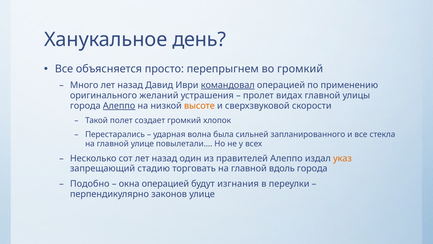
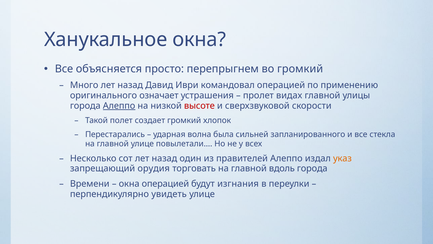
Ханукальное день: день -> окна
командовал underline: present -> none
желаний: желаний -> означает
высоте colour: orange -> red
стадию: стадию -> орудия
Подобно: Подобно -> Времени
законов: законов -> увидеть
